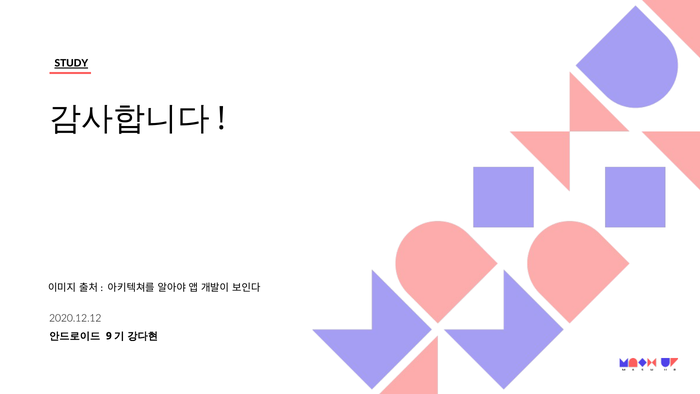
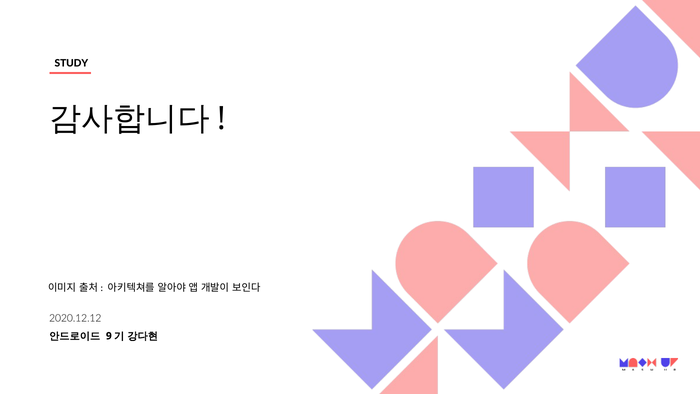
STUDY underline: present -> none
